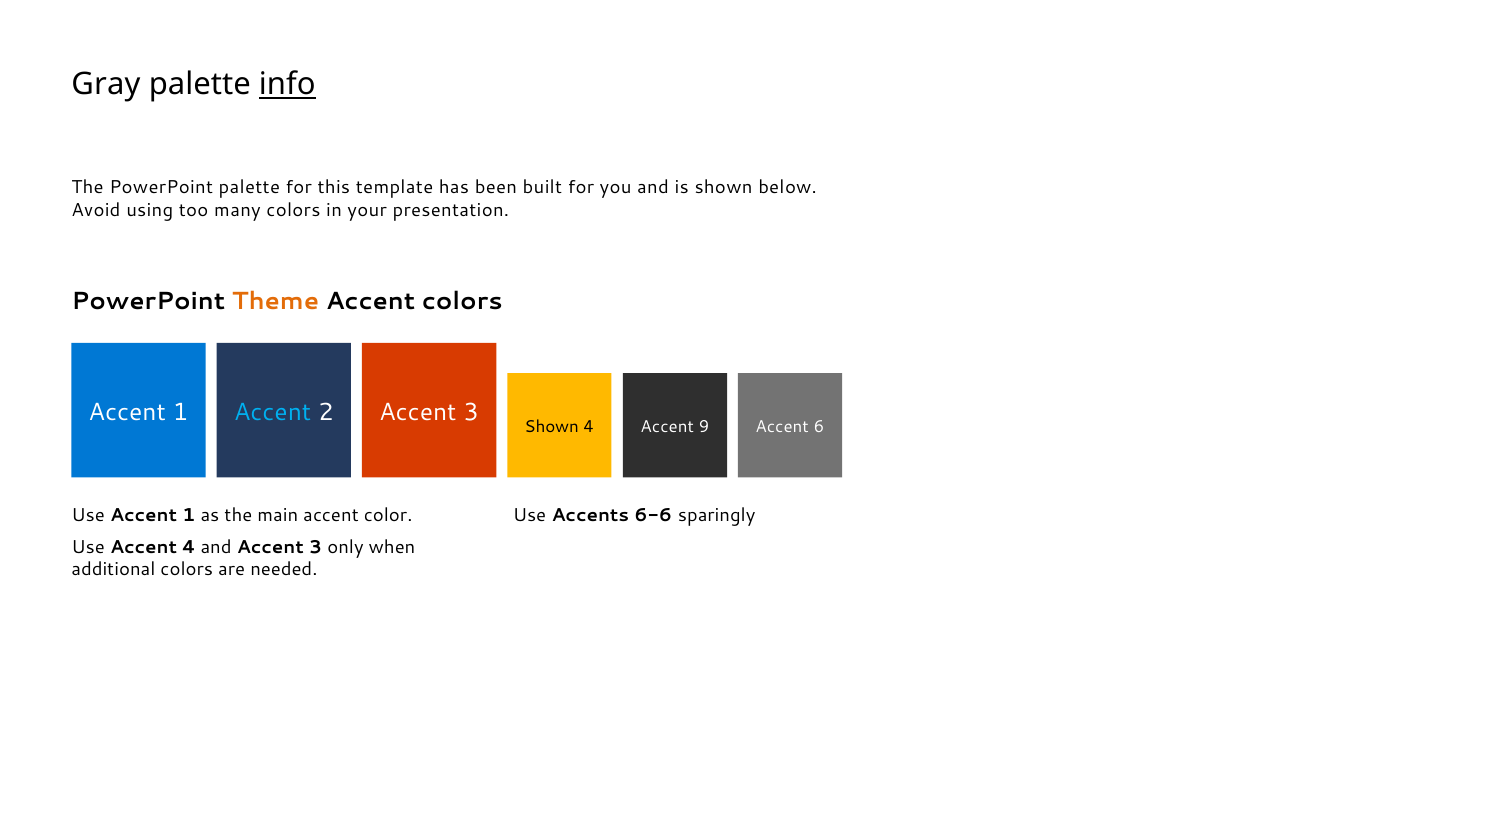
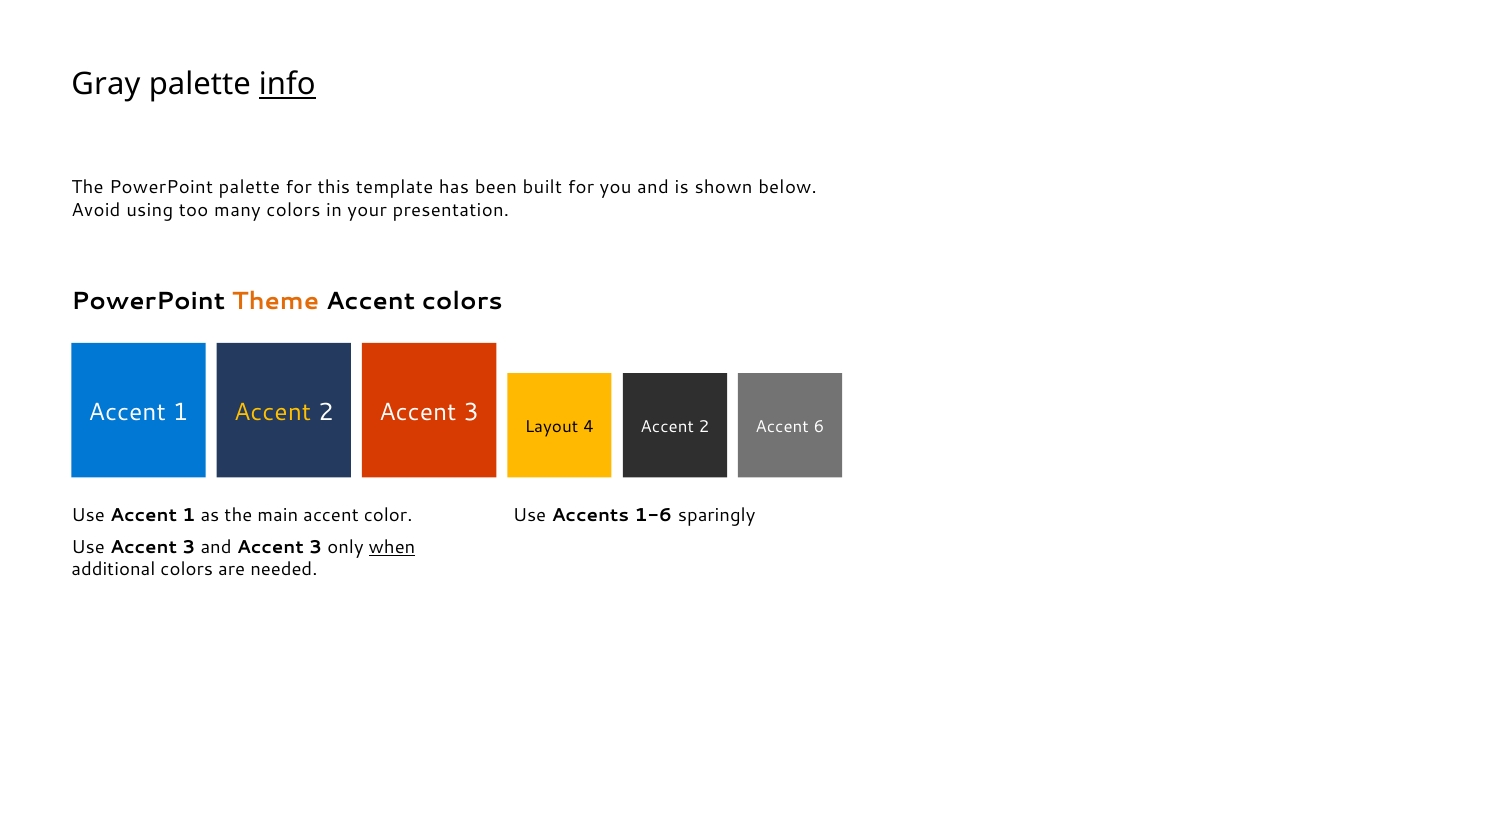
Accent at (273, 412) colour: light blue -> yellow
Shown at (552, 426): Shown -> Layout
4 Accent 9: 9 -> 2
6-6: 6-6 -> 1-6
Use Accent 4: 4 -> 3
when underline: none -> present
